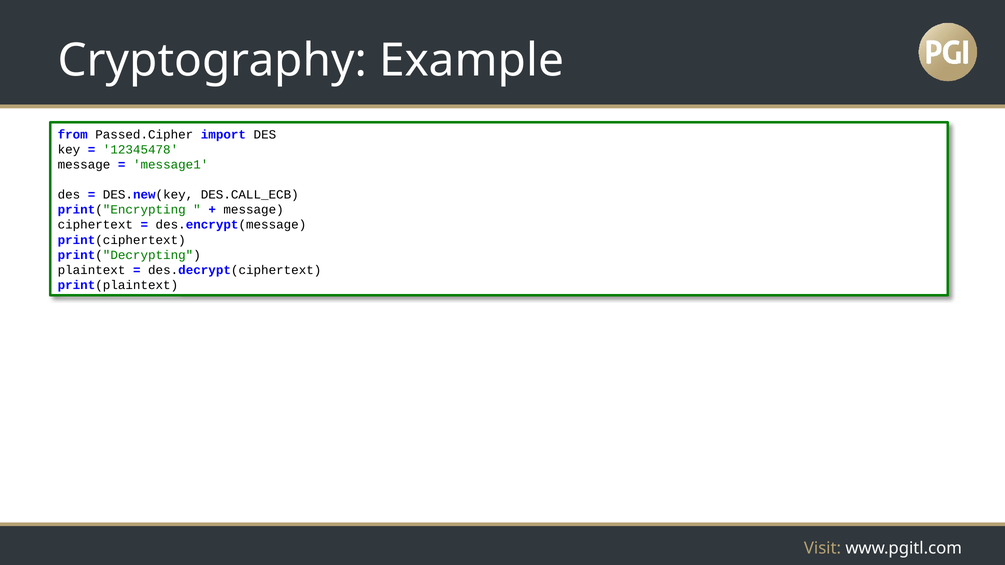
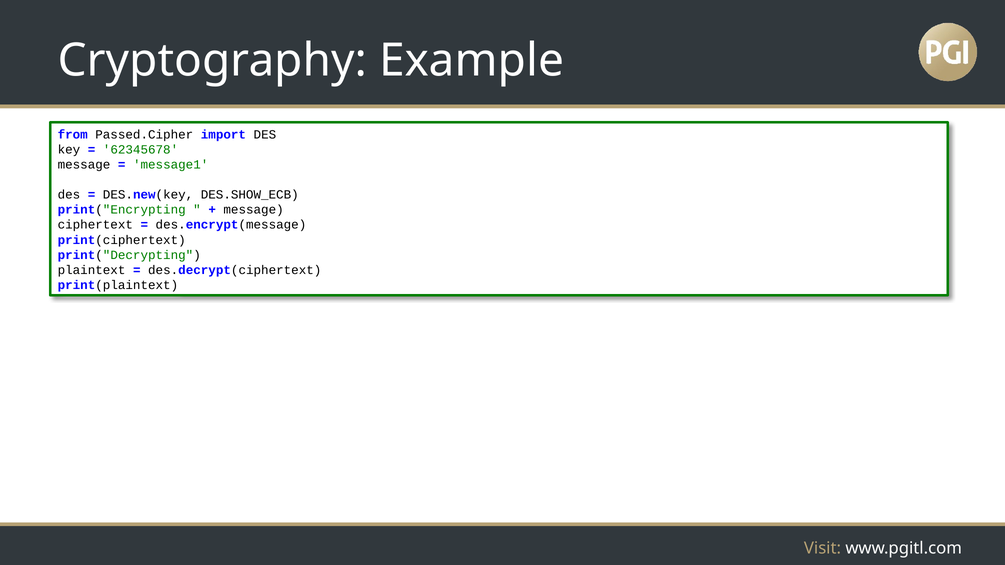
12345478: 12345478 -> 62345678
DES.CALL_ECB: DES.CALL_ECB -> DES.SHOW_ECB
